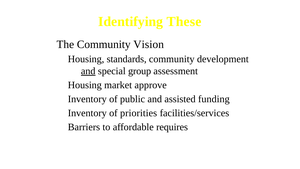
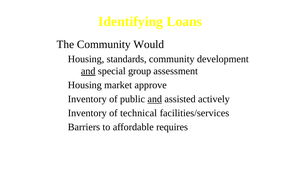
These: These -> Loans
Vision: Vision -> Would
and at (155, 99) underline: none -> present
funding: funding -> actively
priorities: priorities -> technical
